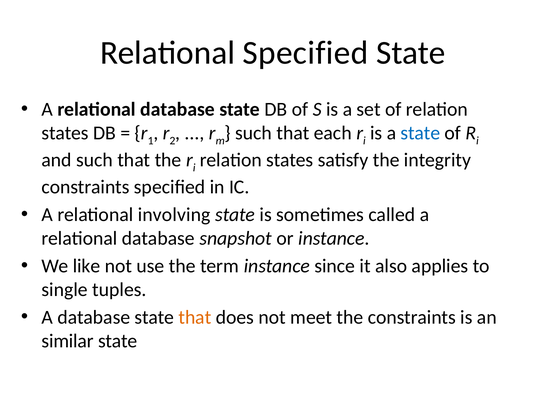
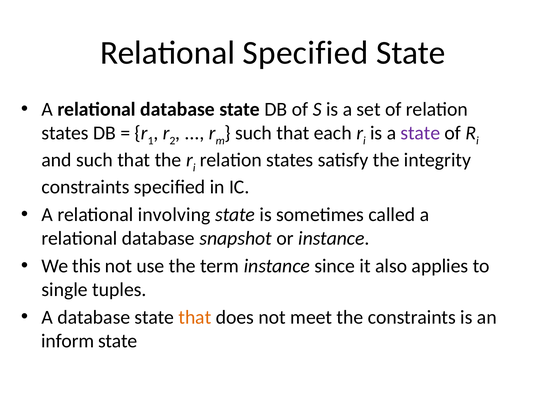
state at (420, 133) colour: blue -> purple
like: like -> this
similar: similar -> inform
